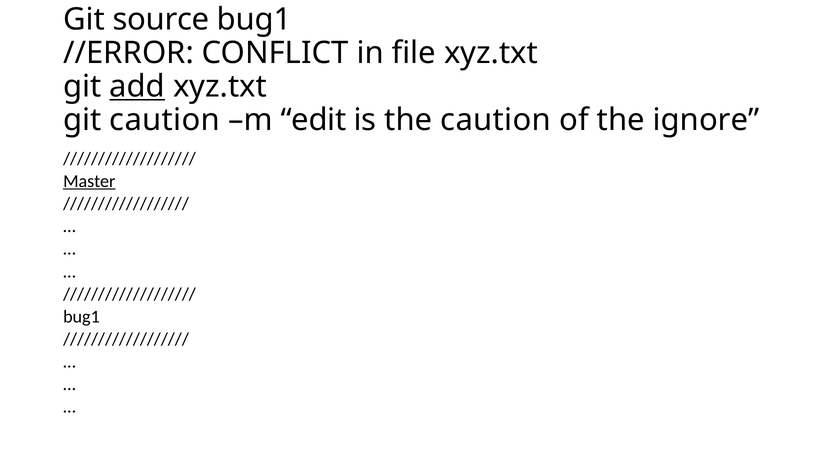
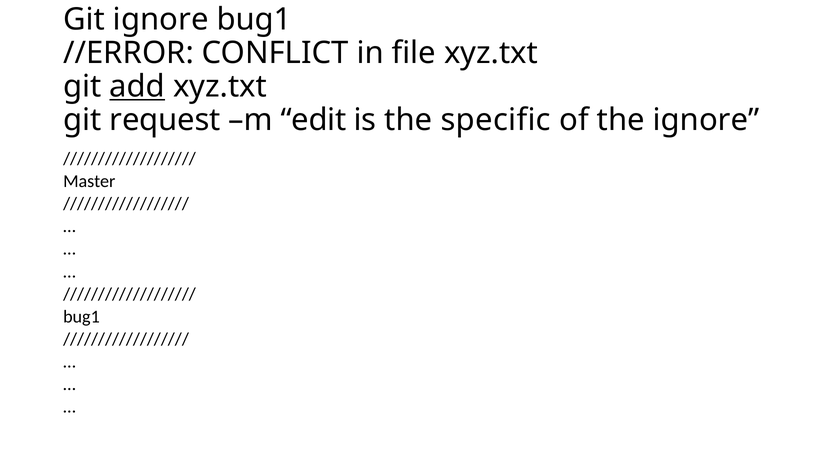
Git source: source -> ignore
git caution: caution -> request
the caution: caution -> specific
Master underline: present -> none
